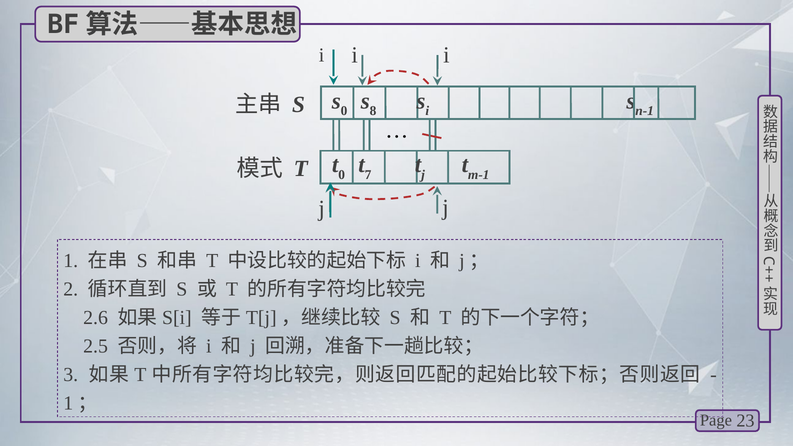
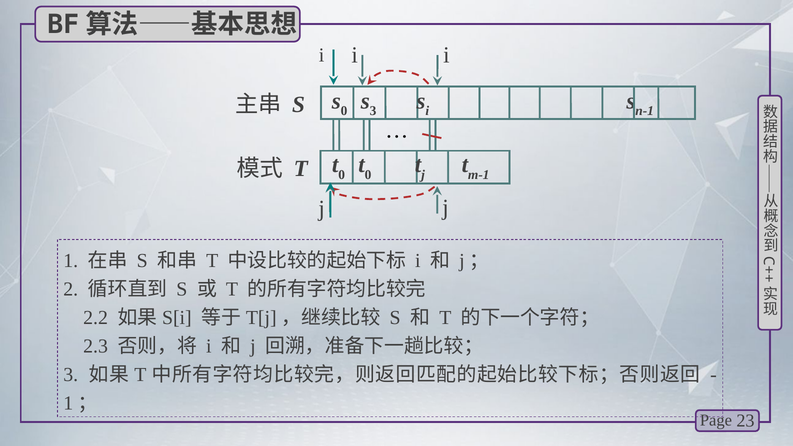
s 8: 8 -> 3
7 at (368, 175): 7 -> 0
2.6: 2.6 -> 2.2
2.5: 2.5 -> 2.3
